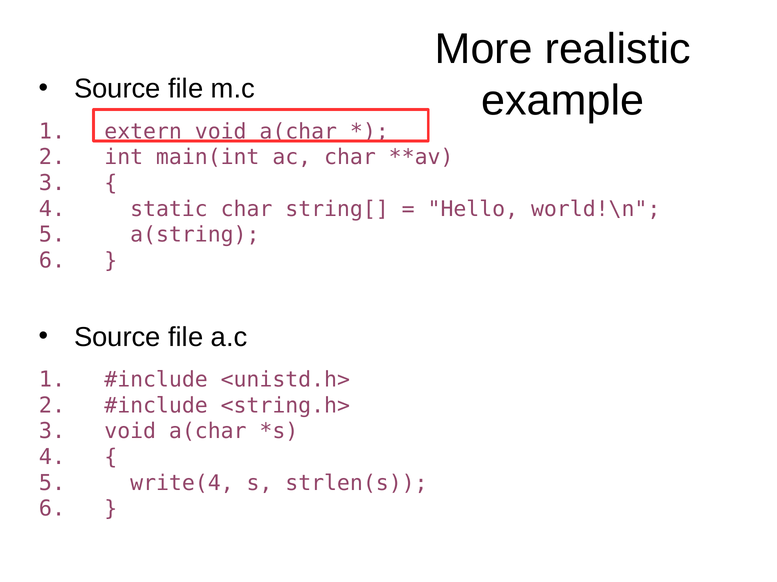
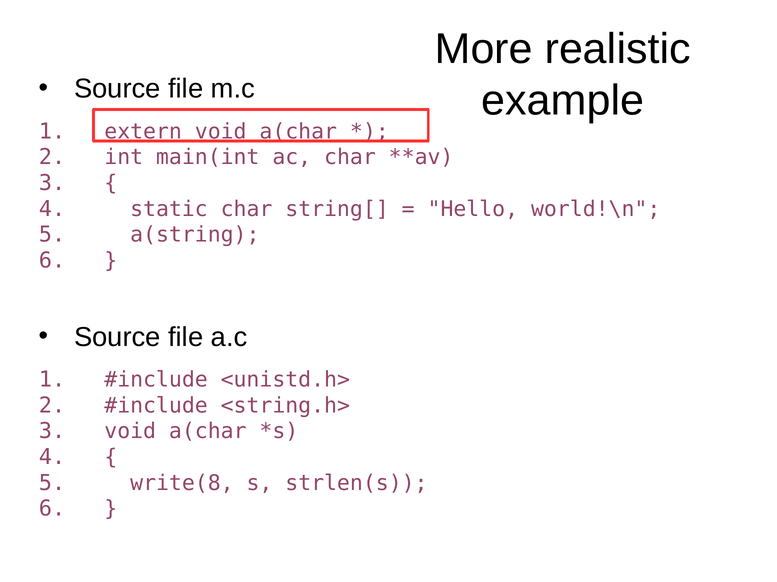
write(4: write(4 -> write(8
